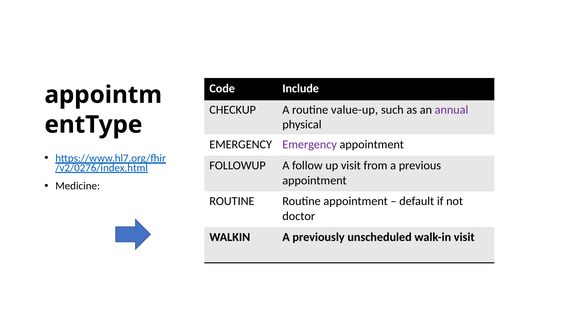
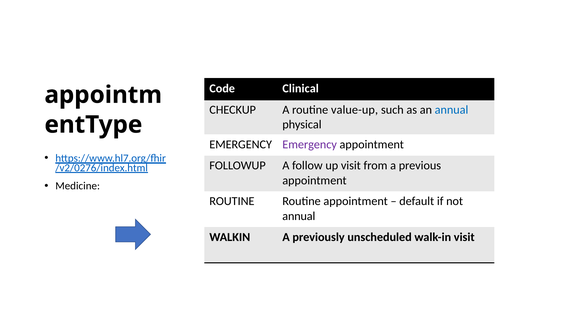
Include: Include -> Clinical
annual at (452, 110) colour: purple -> blue
doctor at (299, 216): doctor -> annual
